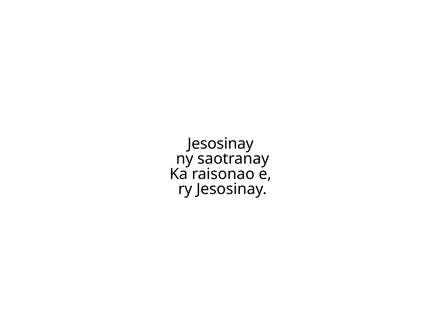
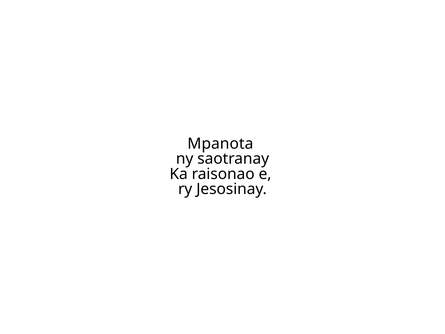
Jesosinay at (220, 144): Jesosinay -> Mpanota
